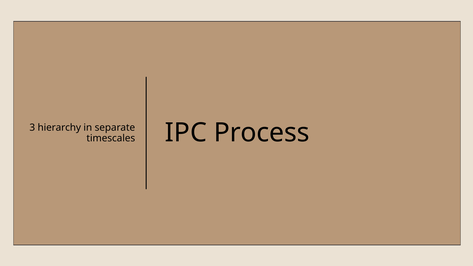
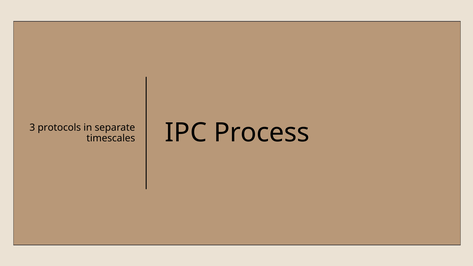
hierarchy: hierarchy -> protocols
